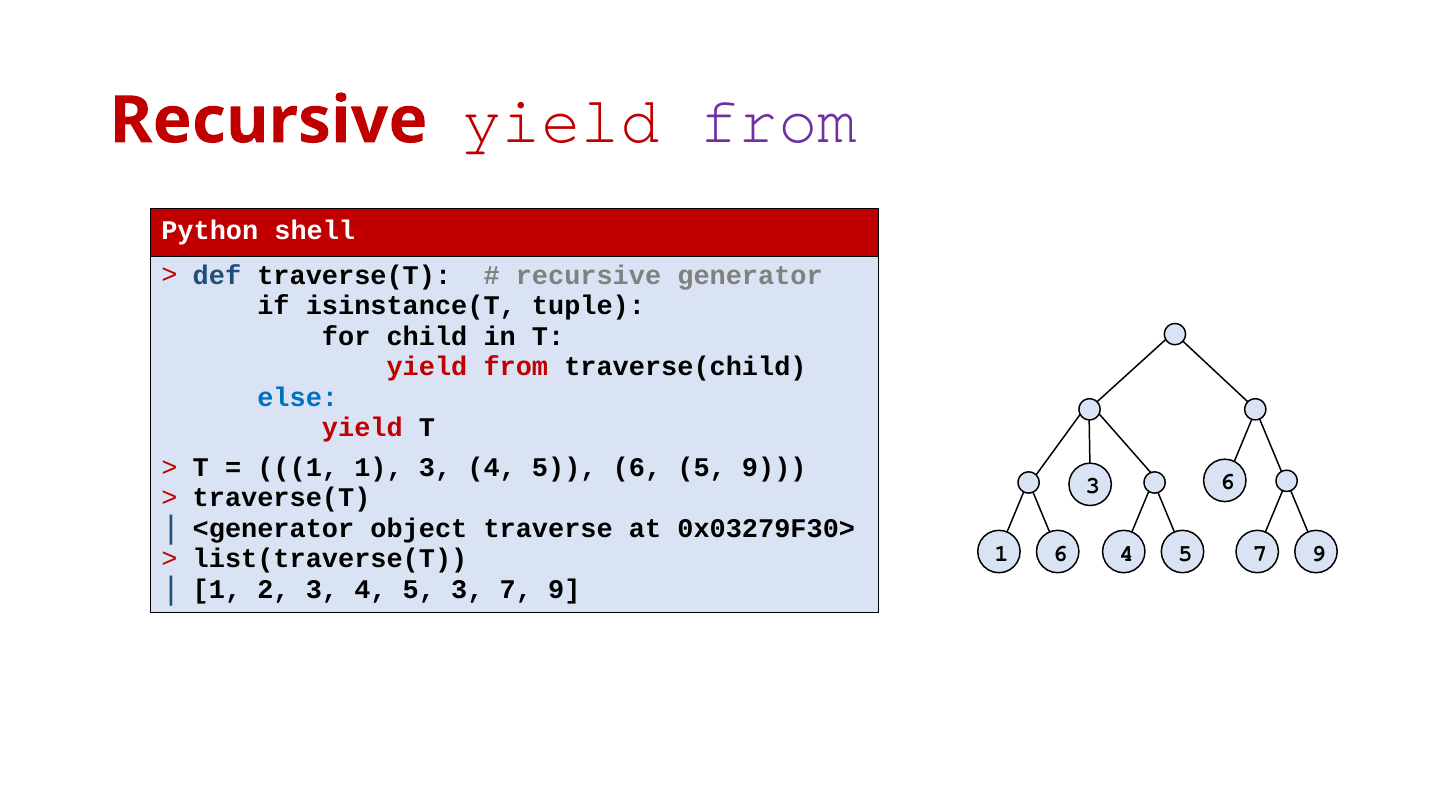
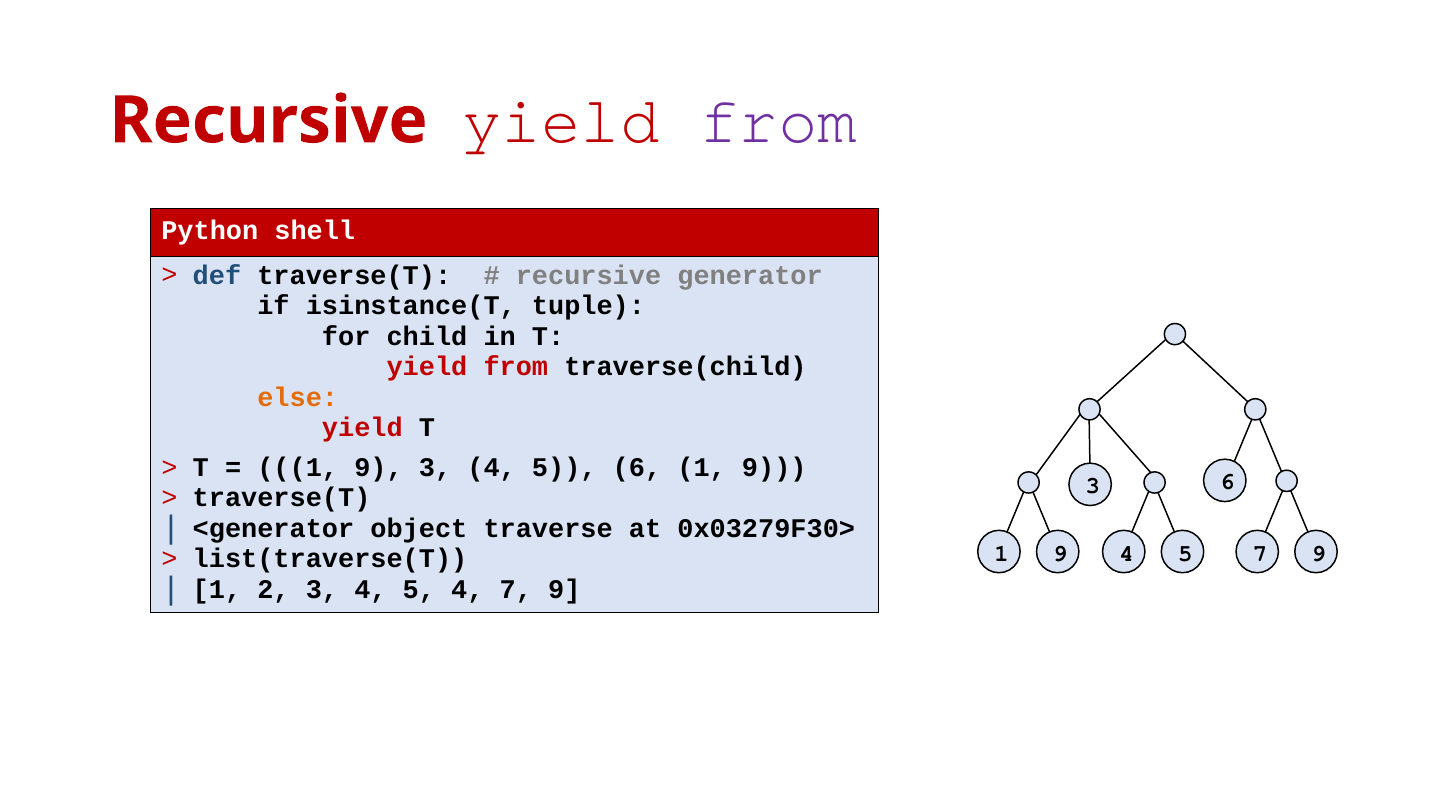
else colour: blue -> orange
1 at (378, 467): 1 -> 9
6 5: 5 -> 1
6 at (1060, 553): 6 -> 9
5 3: 3 -> 4
